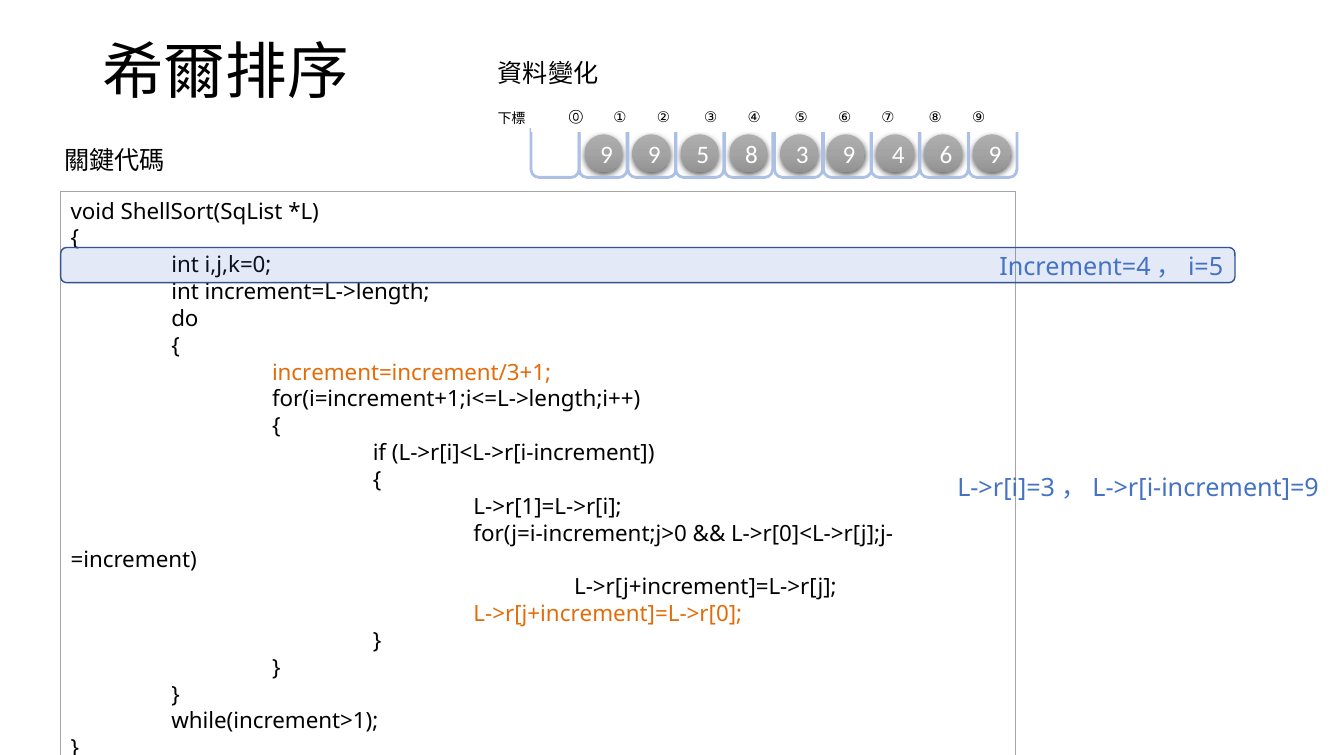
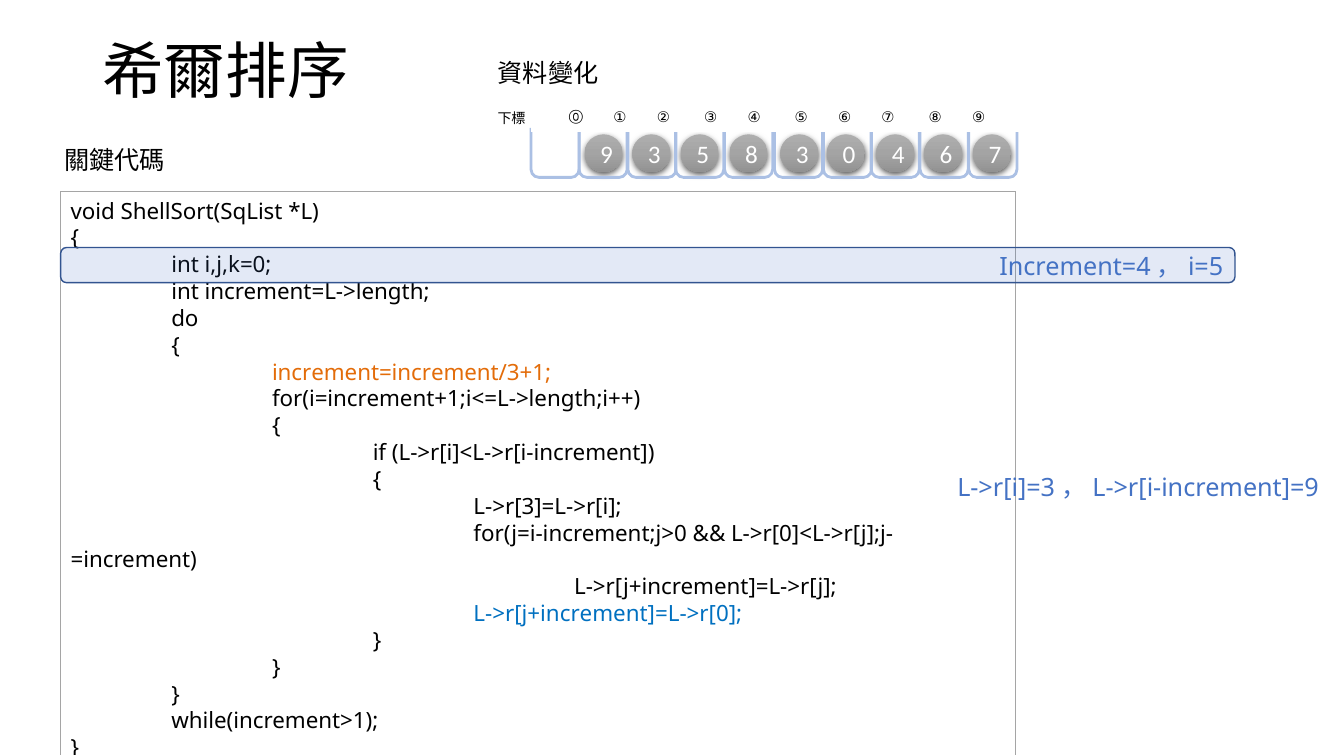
9 9: 9 -> 3
3 9: 9 -> 0
6 9: 9 -> 7
L->r[1]=L->r[i: L->r[1]=L->r[i -> L->r[3]=L->r[i
L->r[j+increment]=L->r[0 colour: orange -> blue
